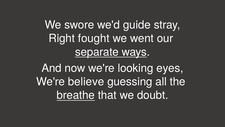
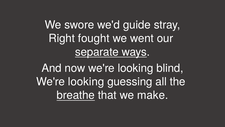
eyes: eyes -> blind
believe at (86, 81): believe -> looking
doubt: doubt -> make
